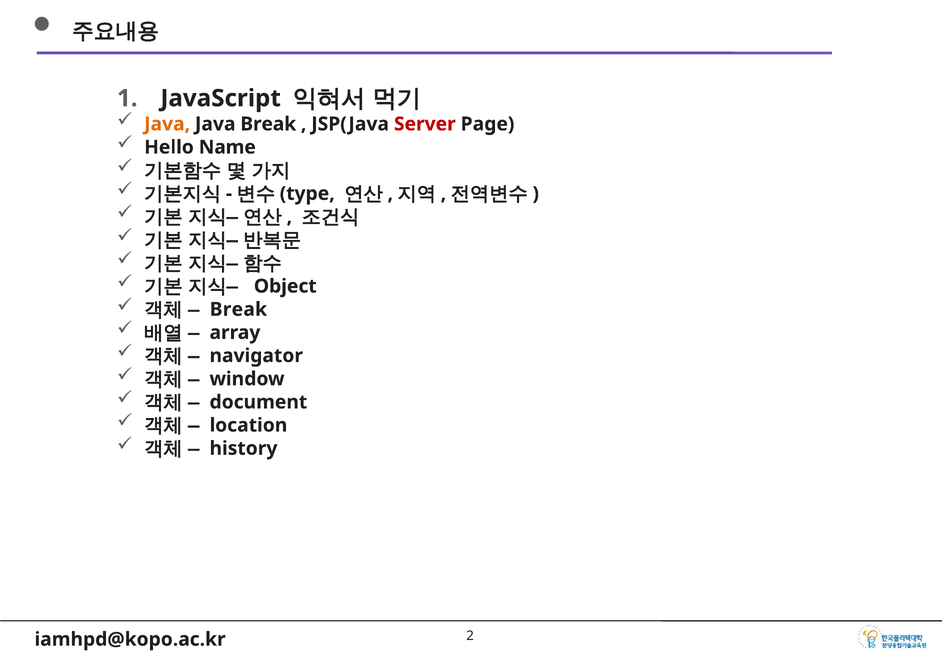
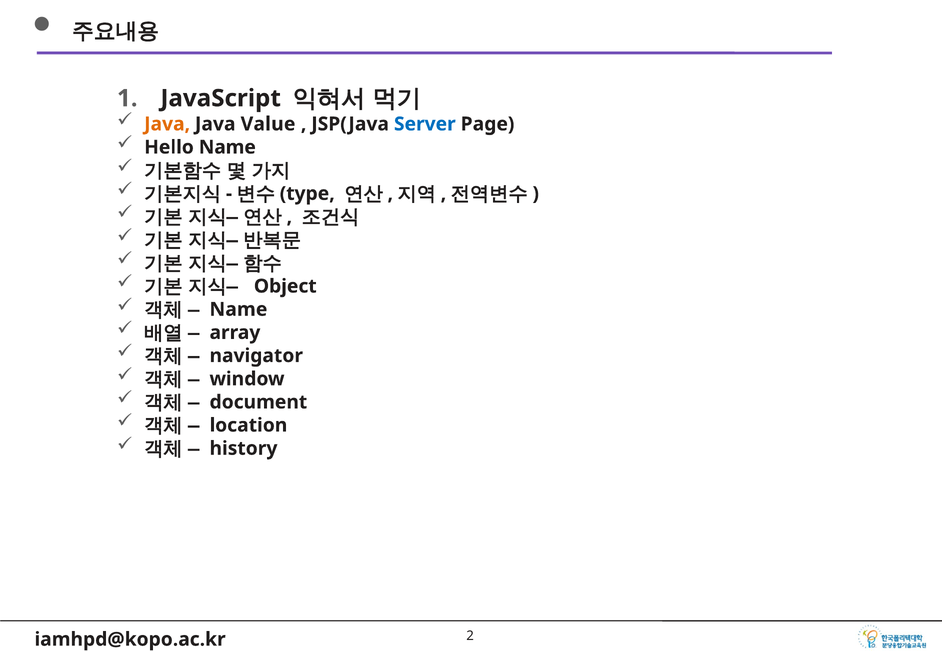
Java Break: Break -> Value
Server colour: red -> blue
Break at (238, 309): Break -> Name
